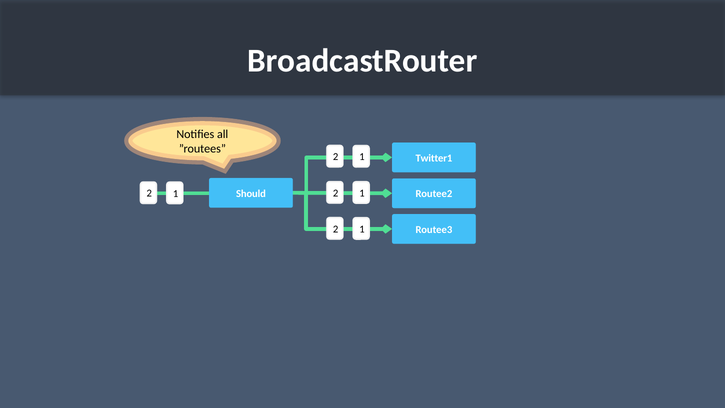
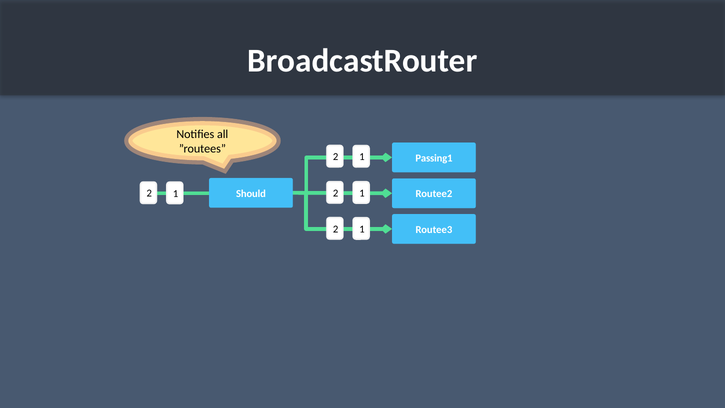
Twitter1: Twitter1 -> Passing1
